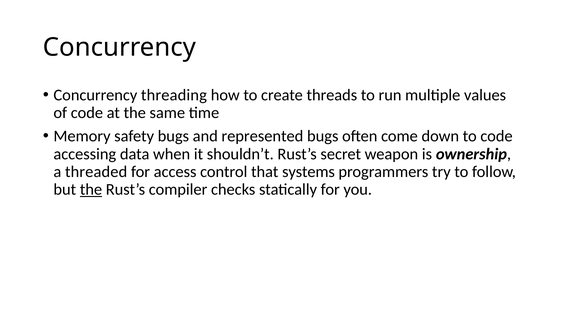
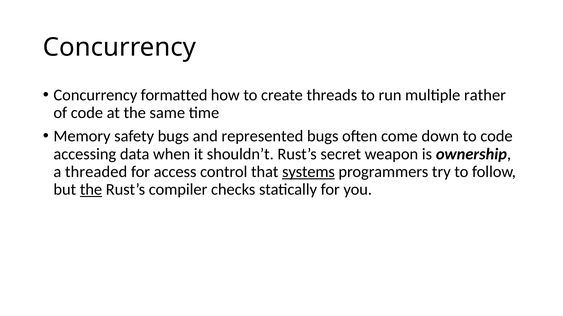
threading: threading -> formatted
values: values -> rather
systems underline: none -> present
